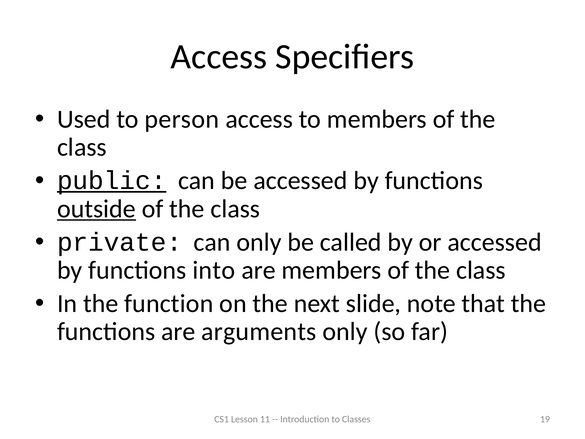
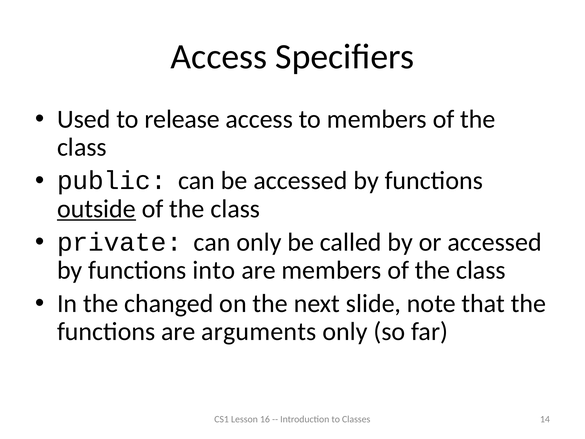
person: person -> release
public underline: present -> none
function: function -> changed
11: 11 -> 16
19: 19 -> 14
